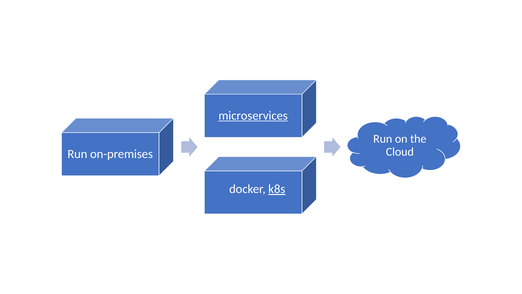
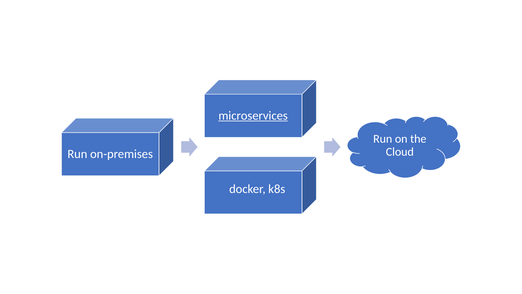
k8s underline: present -> none
